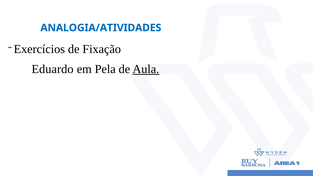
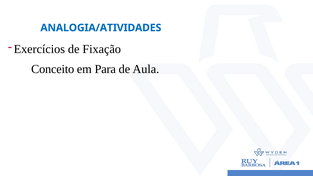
Eduardo: Eduardo -> Conceito
Pela: Pela -> Para
Aula underline: present -> none
